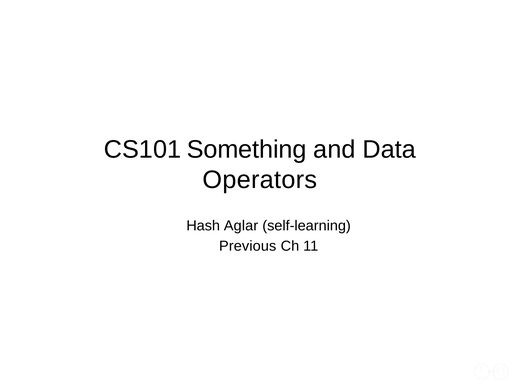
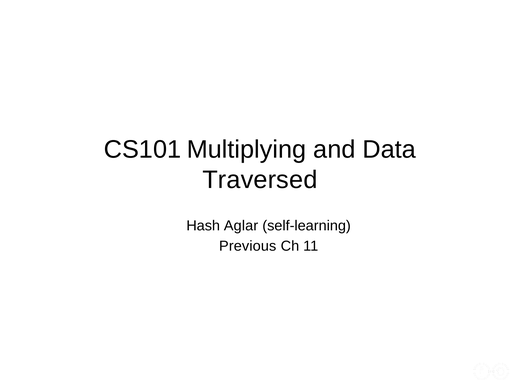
Something: Something -> Multiplying
Operators: Operators -> Traversed
